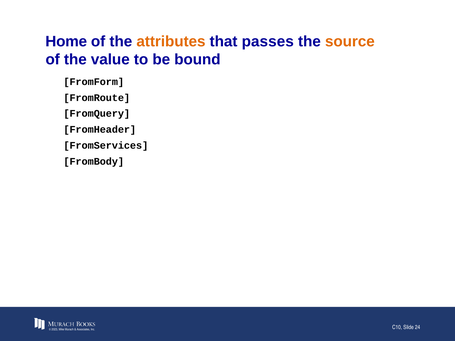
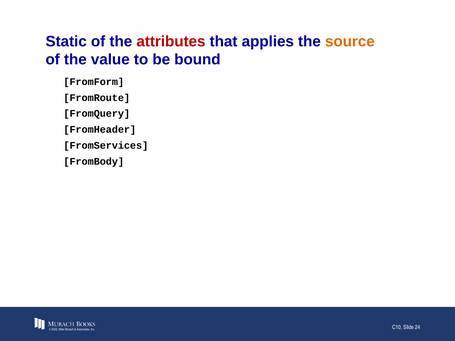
Home: Home -> Static
attributes colour: orange -> red
passes: passes -> applies
